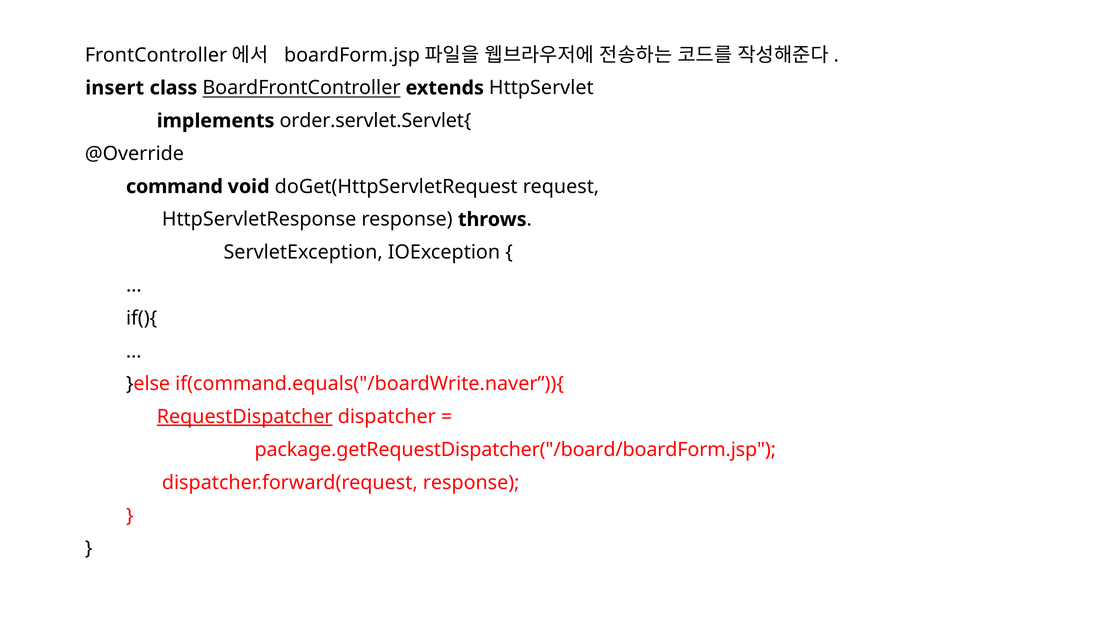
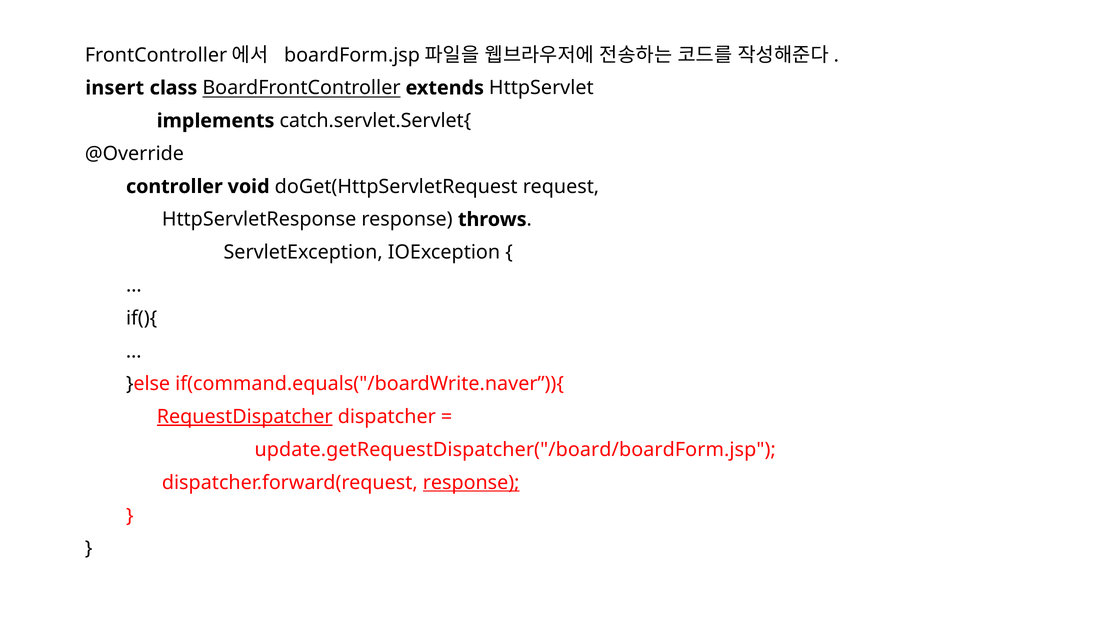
order.servlet.Servlet{: order.servlet.Servlet{ -> catch.servlet.Servlet{
command: command -> controller
package.getRequestDispatcher("/board/boardForm.jsp: package.getRequestDispatcher("/board/boardForm.jsp -> update.getRequestDispatcher("/board/boardForm.jsp
response at (471, 483) underline: none -> present
